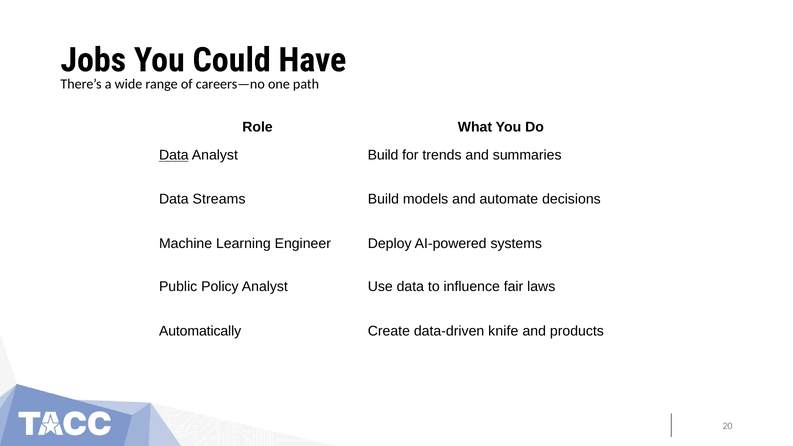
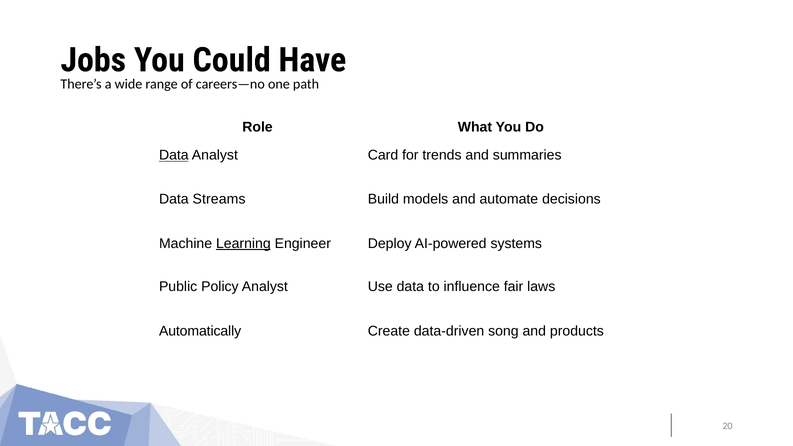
Analyst Build: Build -> Card
Learning underline: none -> present
knife: knife -> song
